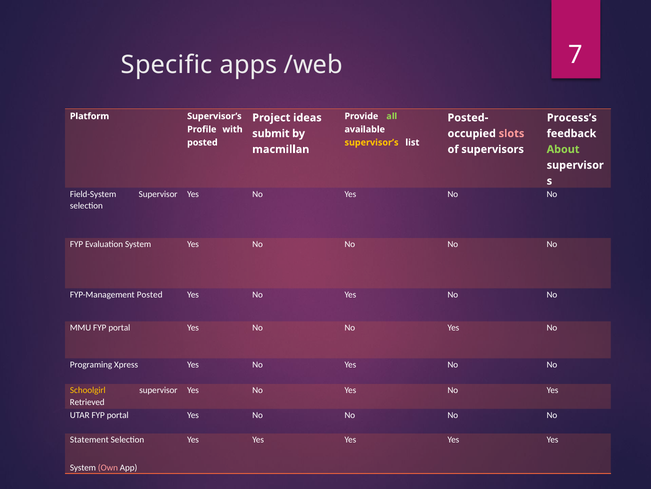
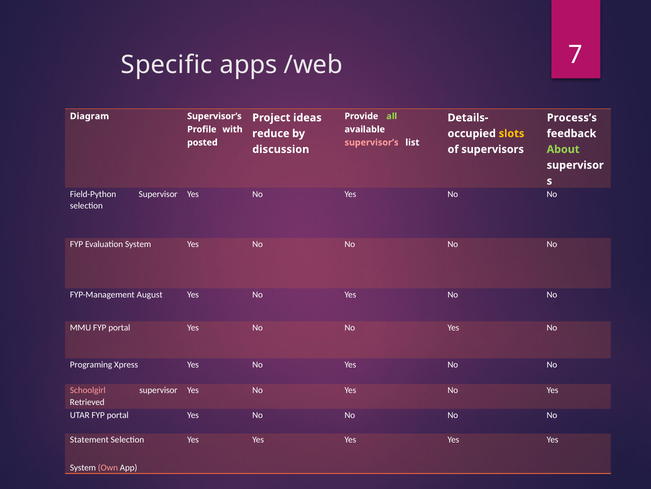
Platform: Platform -> Diagram
Posted-: Posted- -> Details-
submit: submit -> reduce
slots colour: pink -> yellow
supervisor’s at (372, 142) colour: yellow -> pink
macmillan: macmillan -> discussion
Field-System: Field-System -> Field-Python
FYP-Management Posted: Posted -> August
Schoolgirl colour: yellow -> pink
